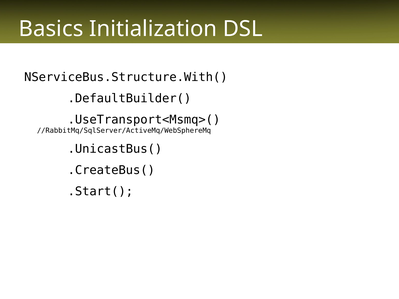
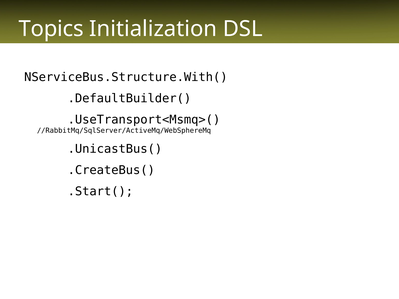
Basics: Basics -> Topics
